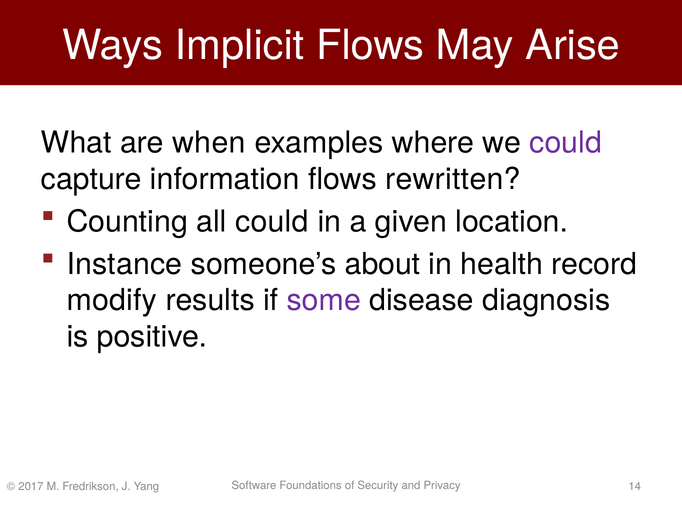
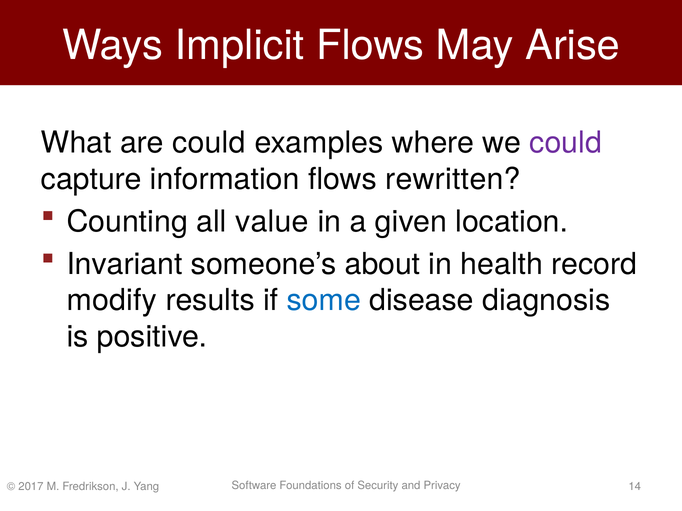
are when: when -> could
all could: could -> value
Instance: Instance -> Invariant
some colour: purple -> blue
